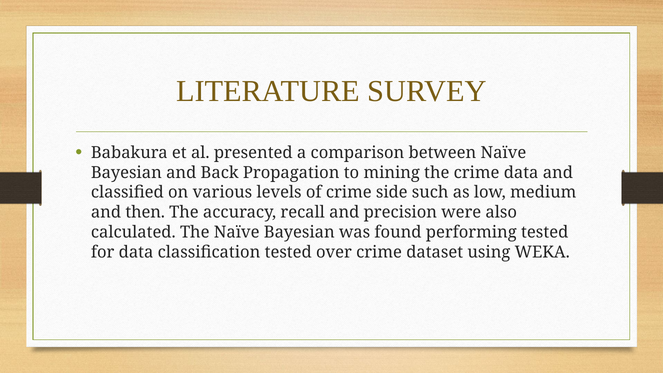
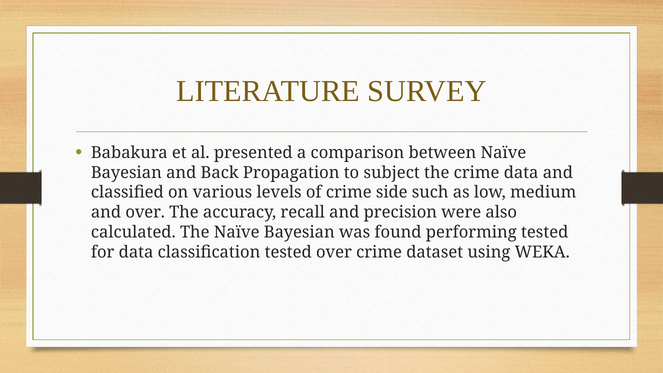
mining: mining -> subject
and then: then -> over
